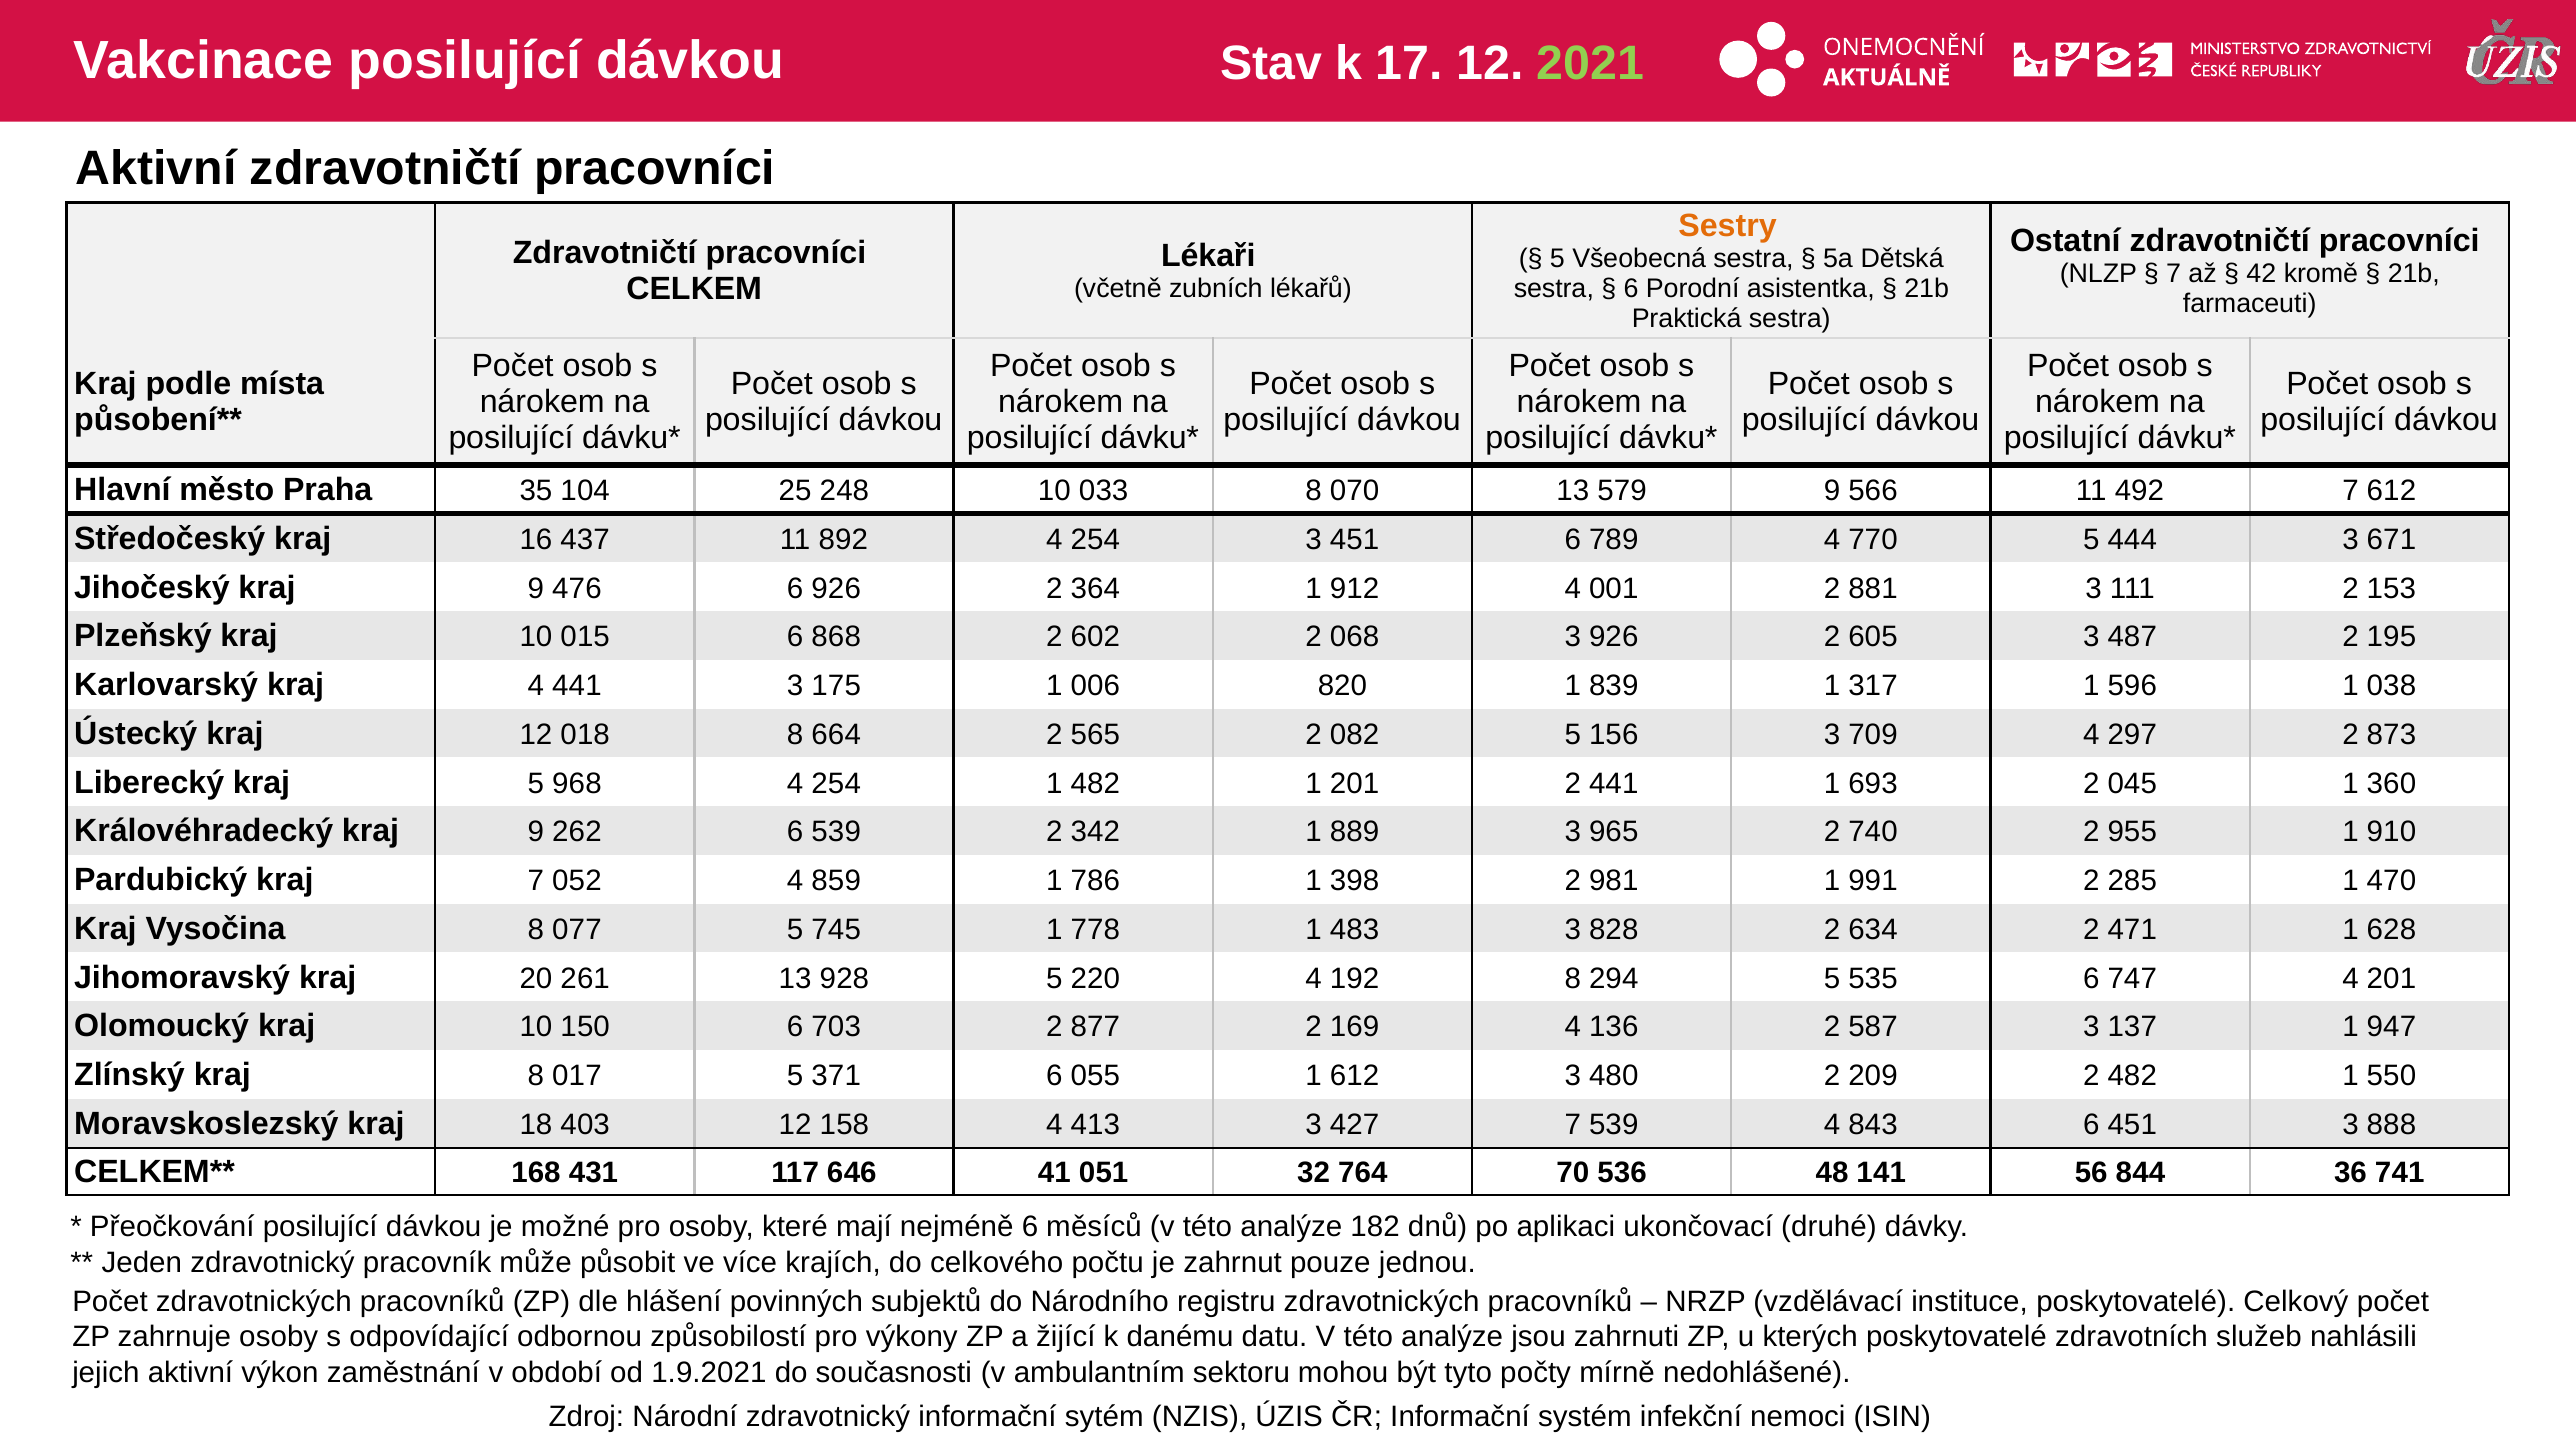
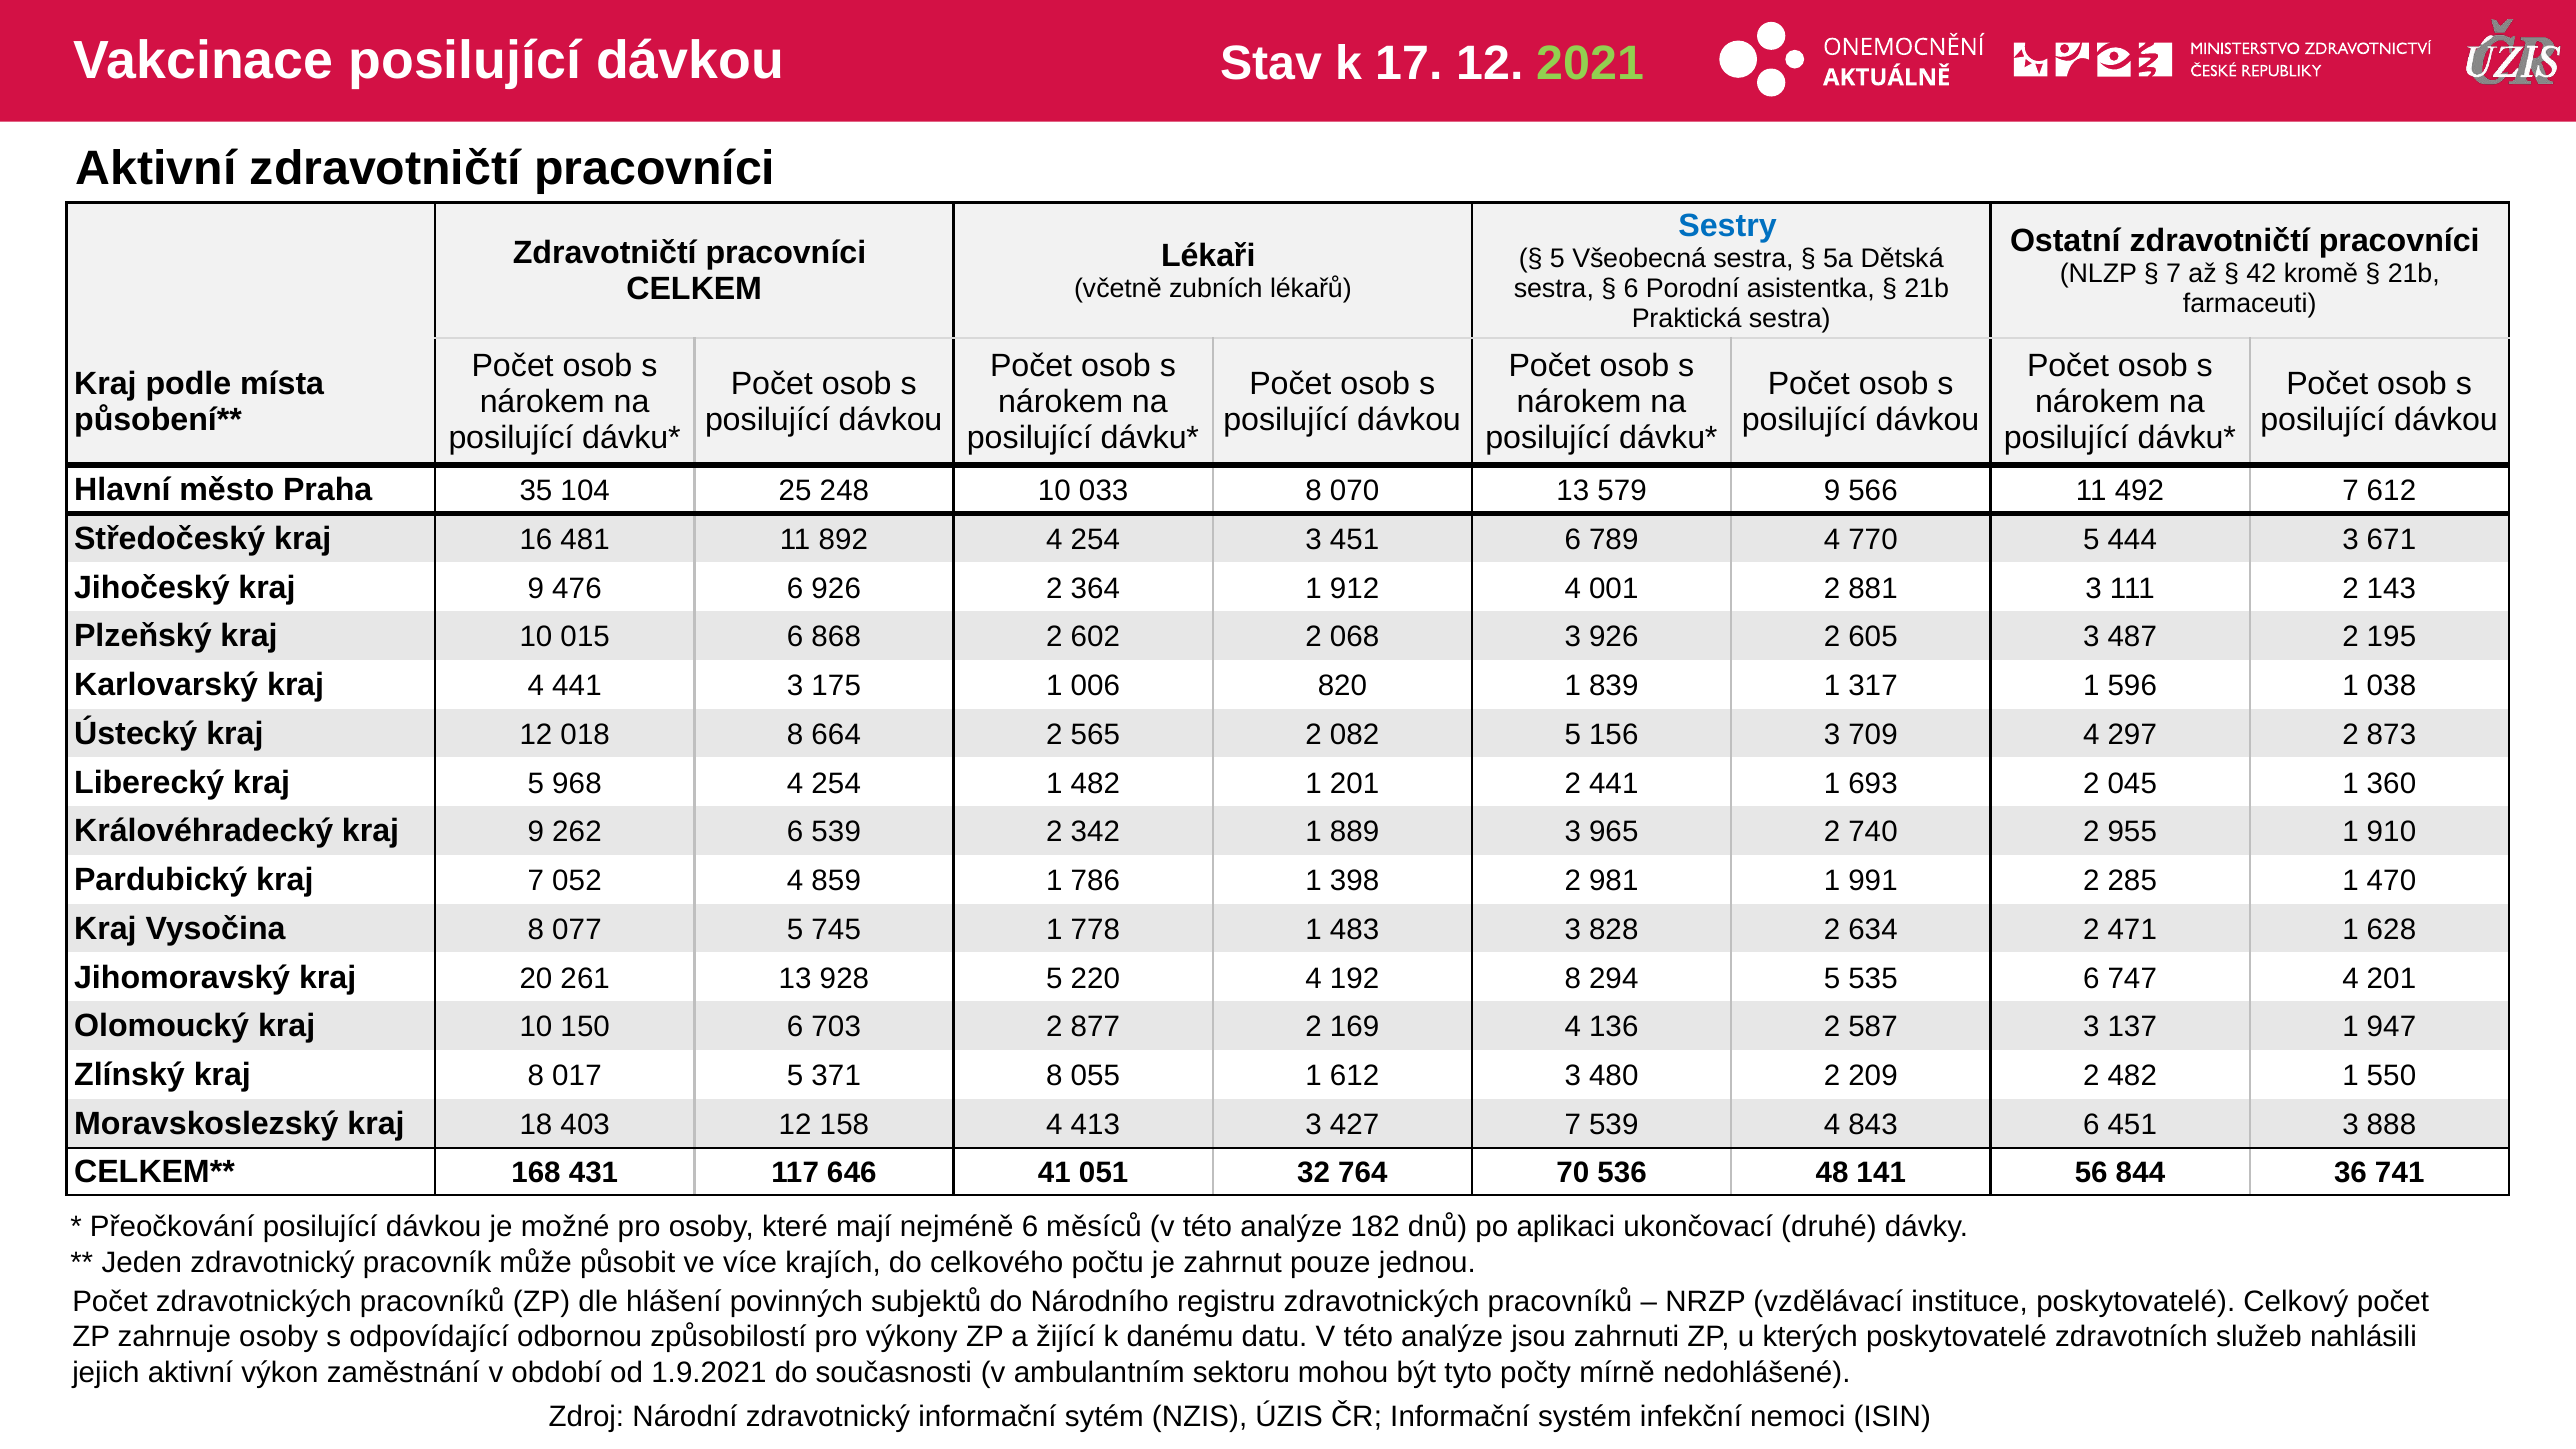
Sestry colour: orange -> blue
437: 437 -> 481
153: 153 -> 143
371 6: 6 -> 8
